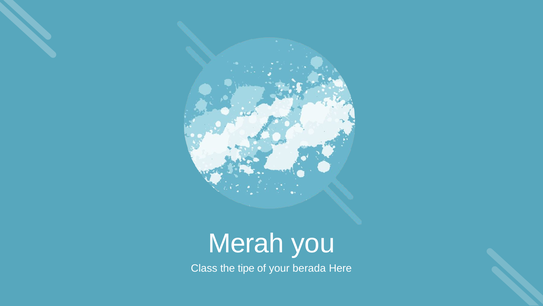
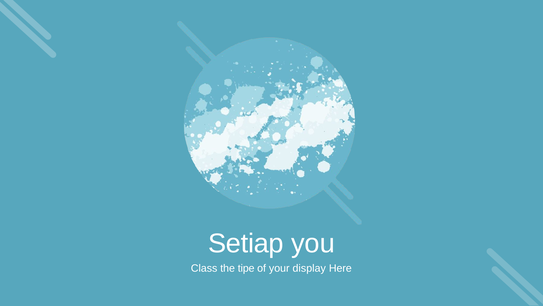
Merah: Merah -> Setiap
berada: berada -> display
